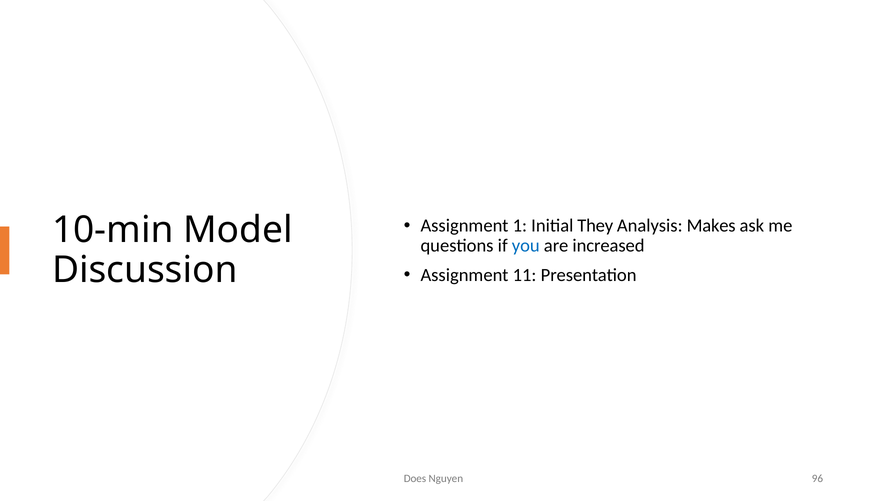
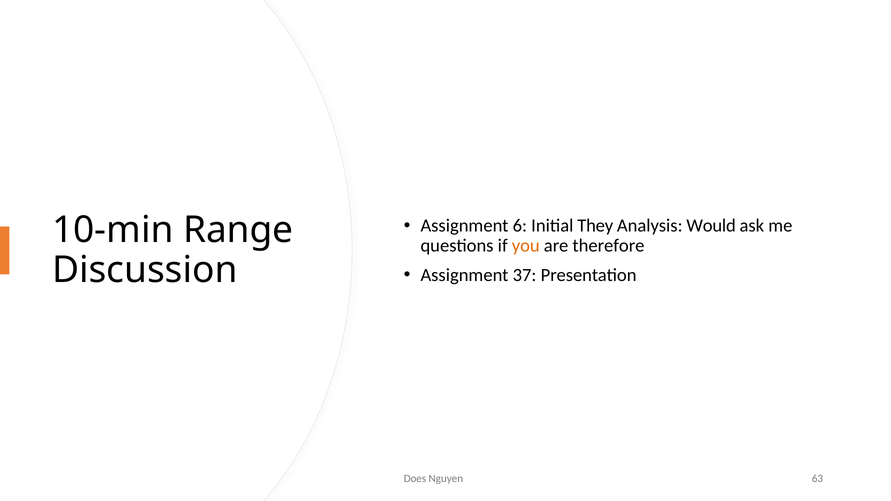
1: 1 -> 6
Makes: Makes -> Would
Model: Model -> Range
you colour: blue -> orange
increased: increased -> therefore
11: 11 -> 37
96: 96 -> 63
